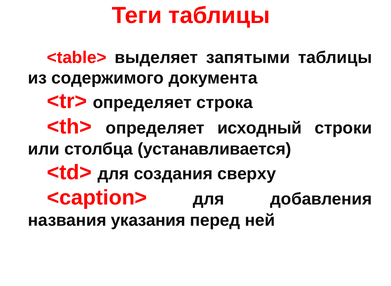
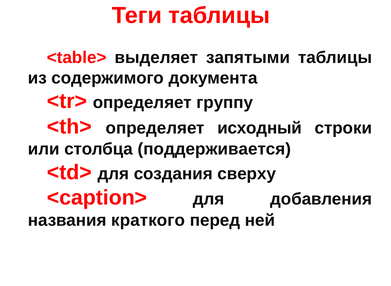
строка: строка -> группу
устанавливается: устанавливается -> поддерживается
указания: указания -> краткого
